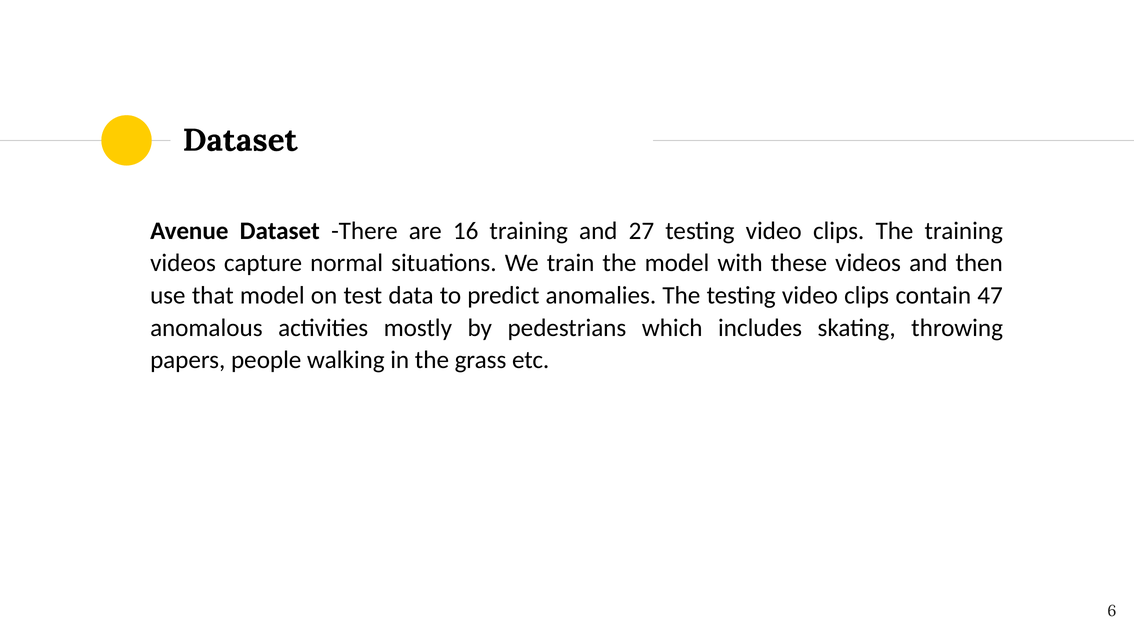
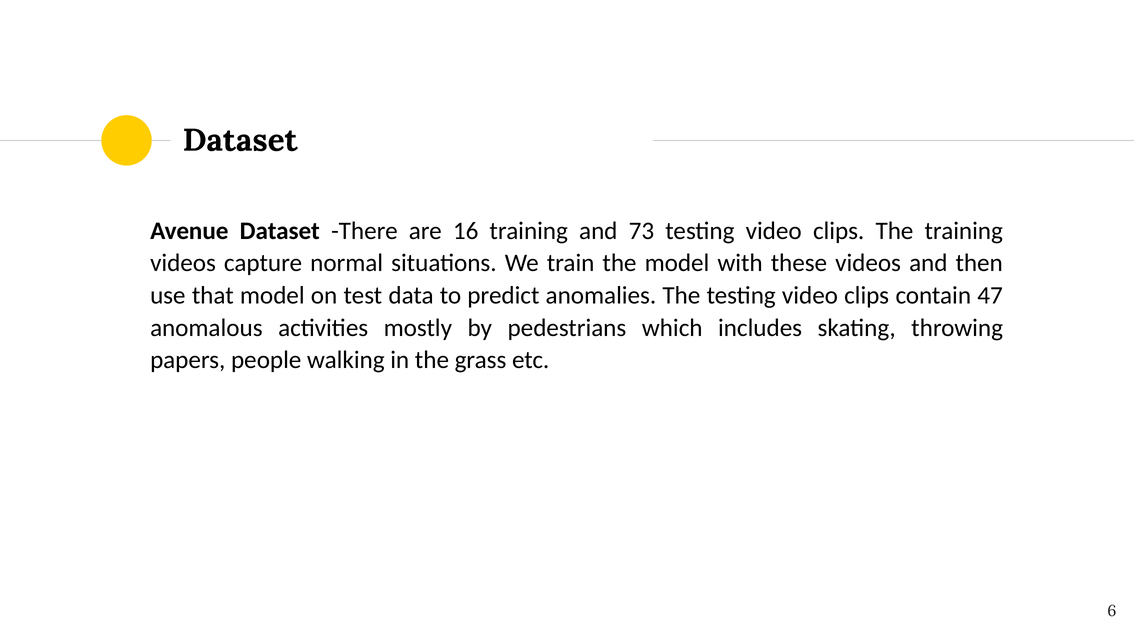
27: 27 -> 73
